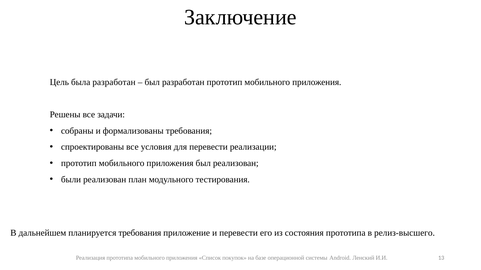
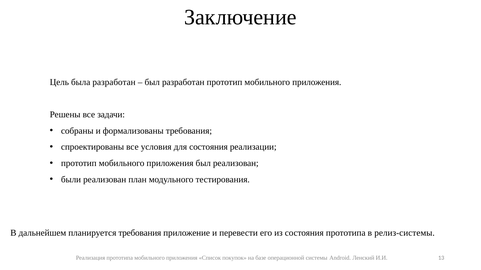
для перевести: перевести -> состояния
релиз-высшего: релиз-высшего -> релиз-системы
